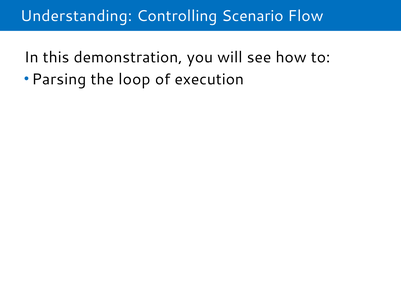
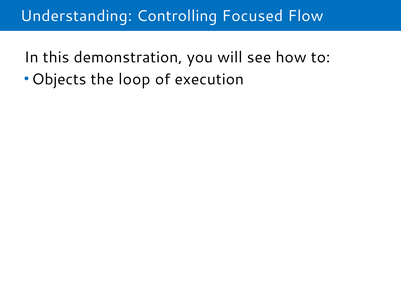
Scenario: Scenario -> Focused
Parsing: Parsing -> Objects
